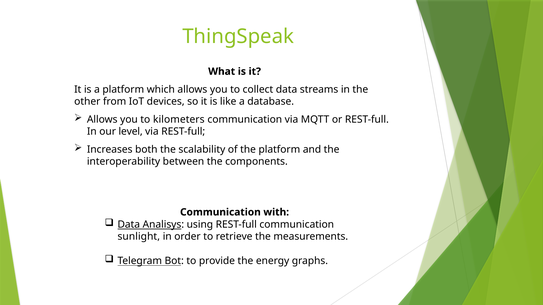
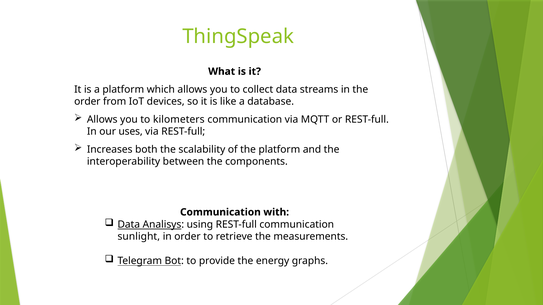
other at (87, 102): other -> order
level: level -> uses
